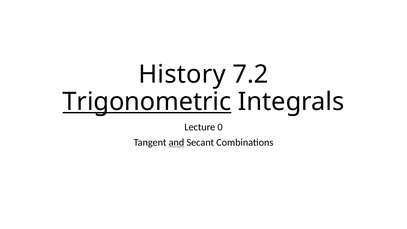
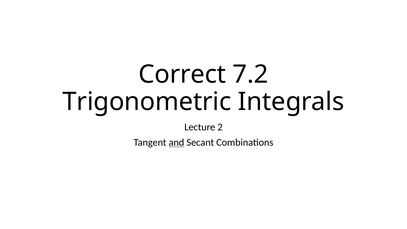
History: History -> Correct
Trigonometric underline: present -> none
0: 0 -> 2
